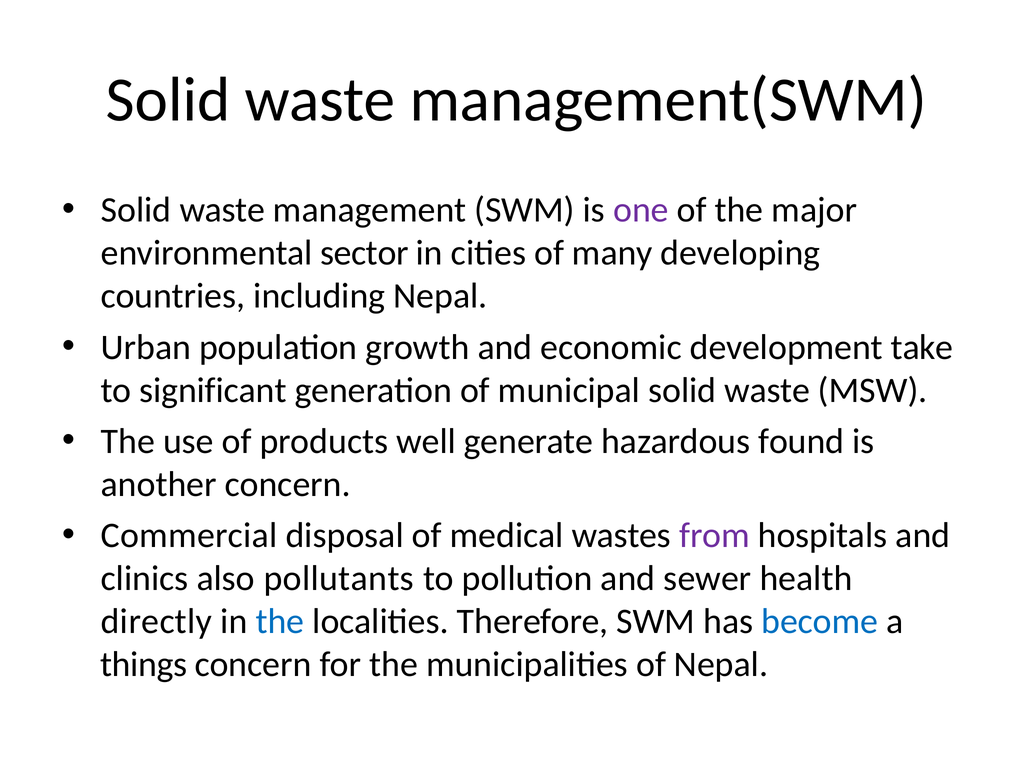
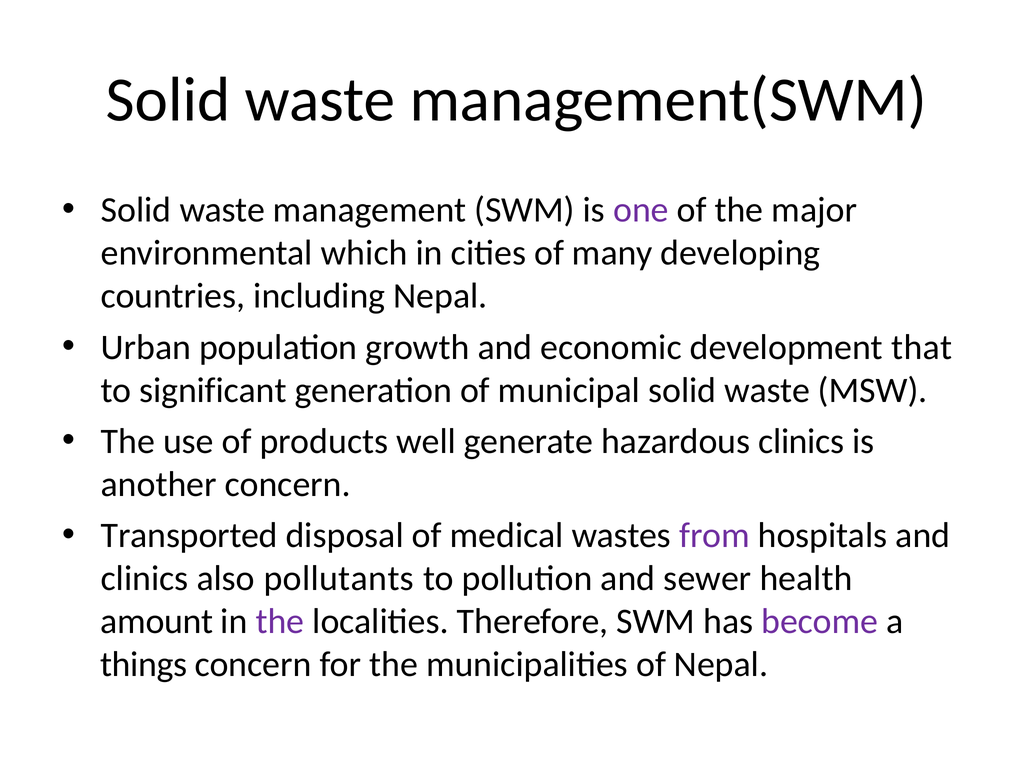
sector: sector -> which
take: take -> that
hazardous found: found -> clinics
Commercial: Commercial -> Transported
directly: directly -> amount
the at (280, 622) colour: blue -> purple
become colour: blue -> purple
